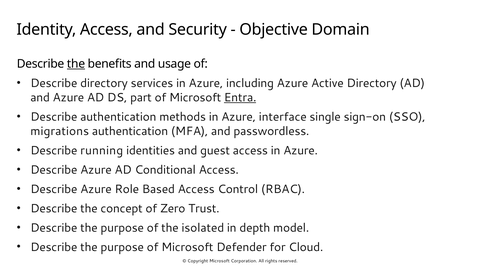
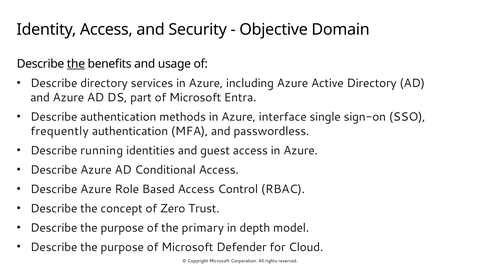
Entra underline: present -> none
migrations: migrations -> frequently
isolated: isolated -> primary
